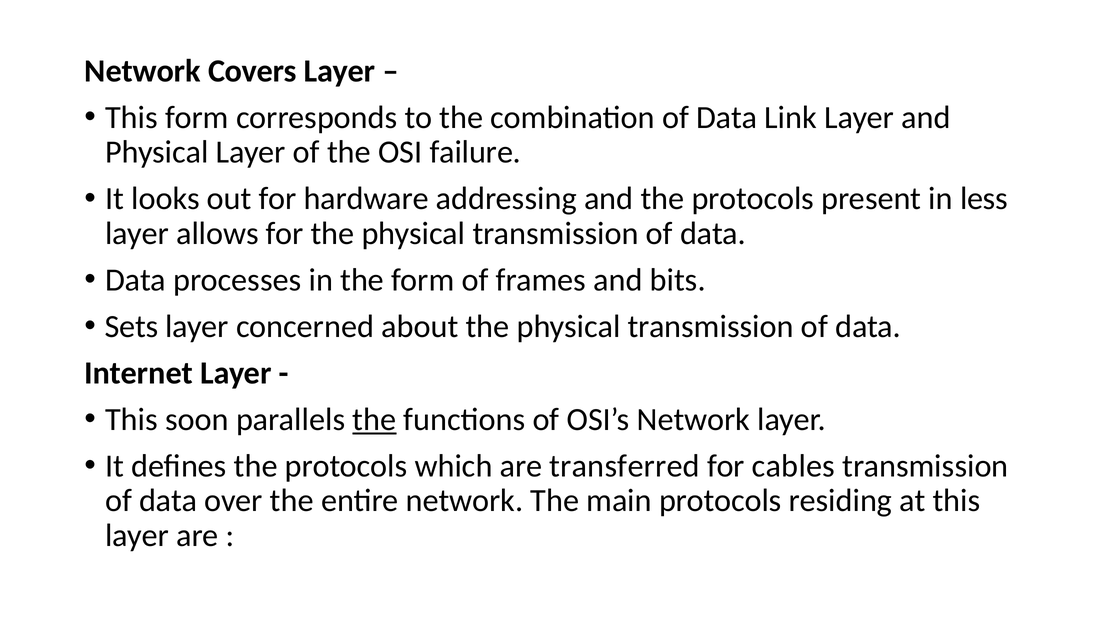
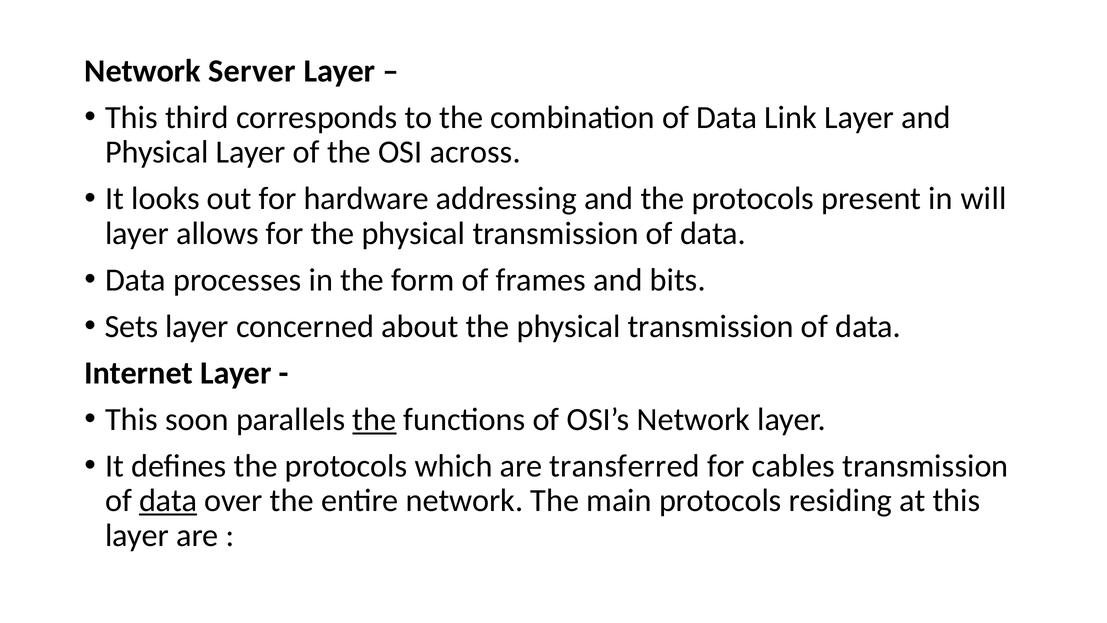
Covers: Covers -> Server
This form: form -> third
failure: failure -> across
less: less -> will
data at (168, 500) underline: none -> present
